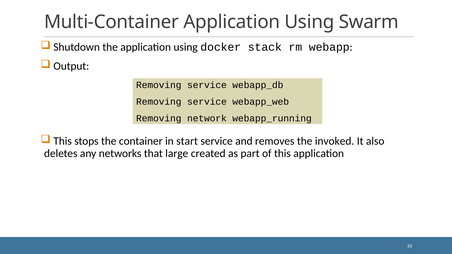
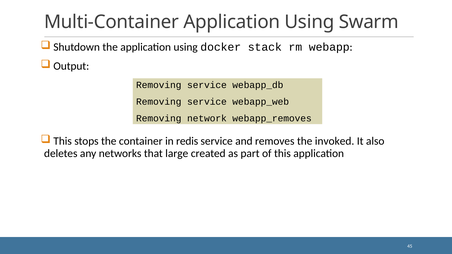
webapp_running: webapp_running -> webapp_removes
start: start -> redis
